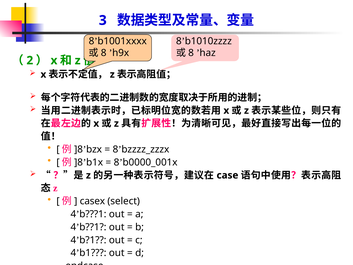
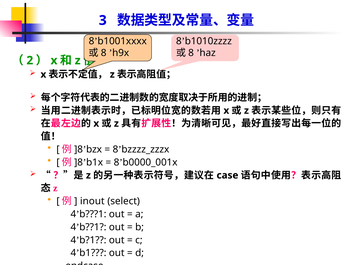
casex: casex -> inout
